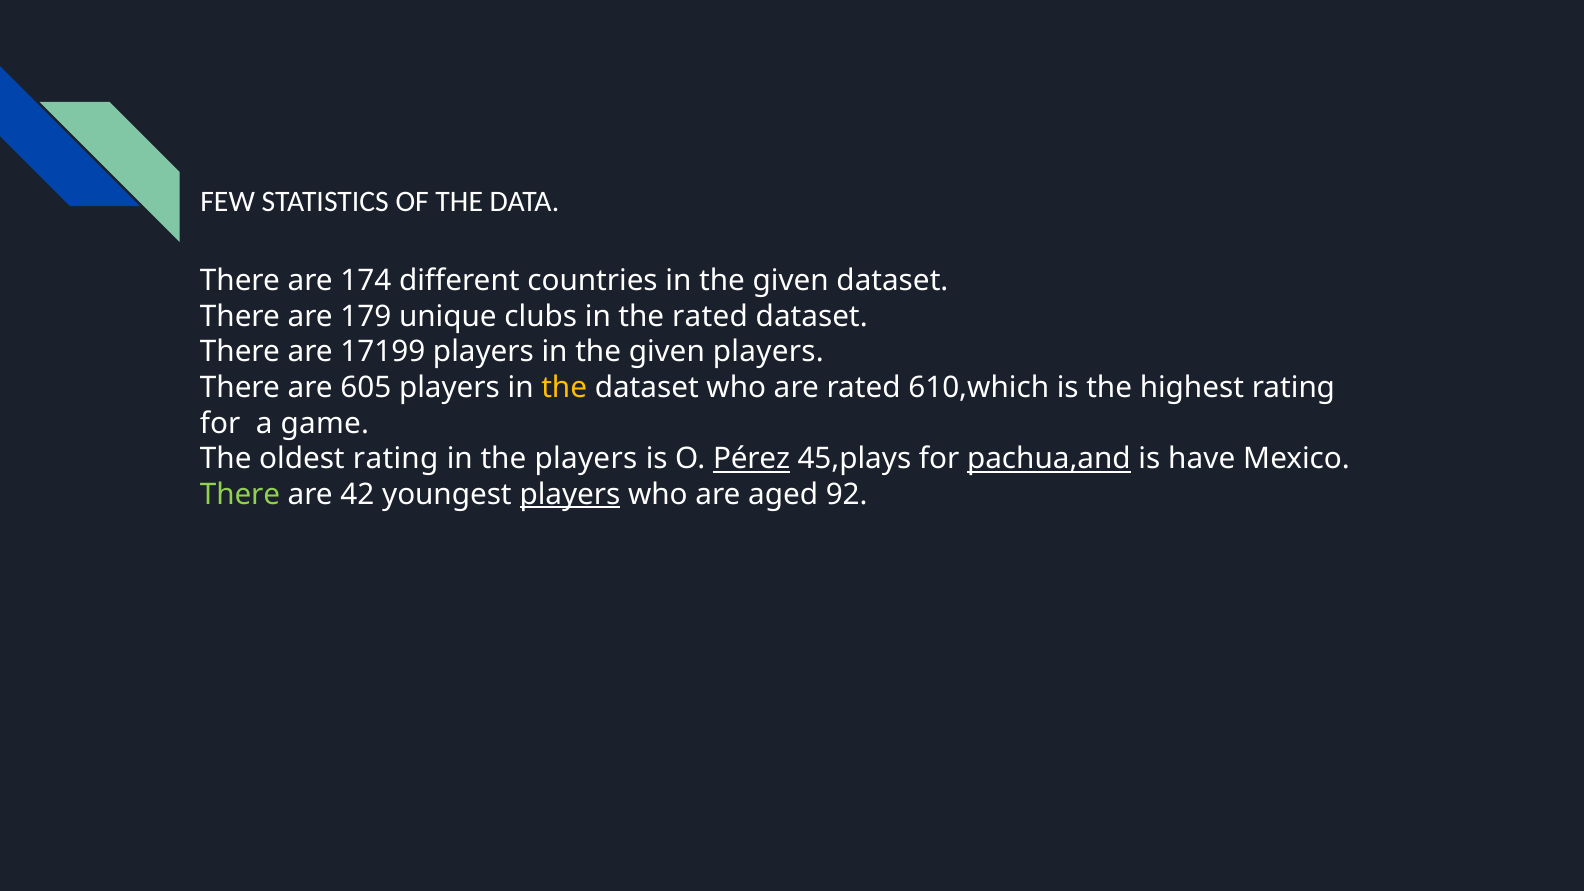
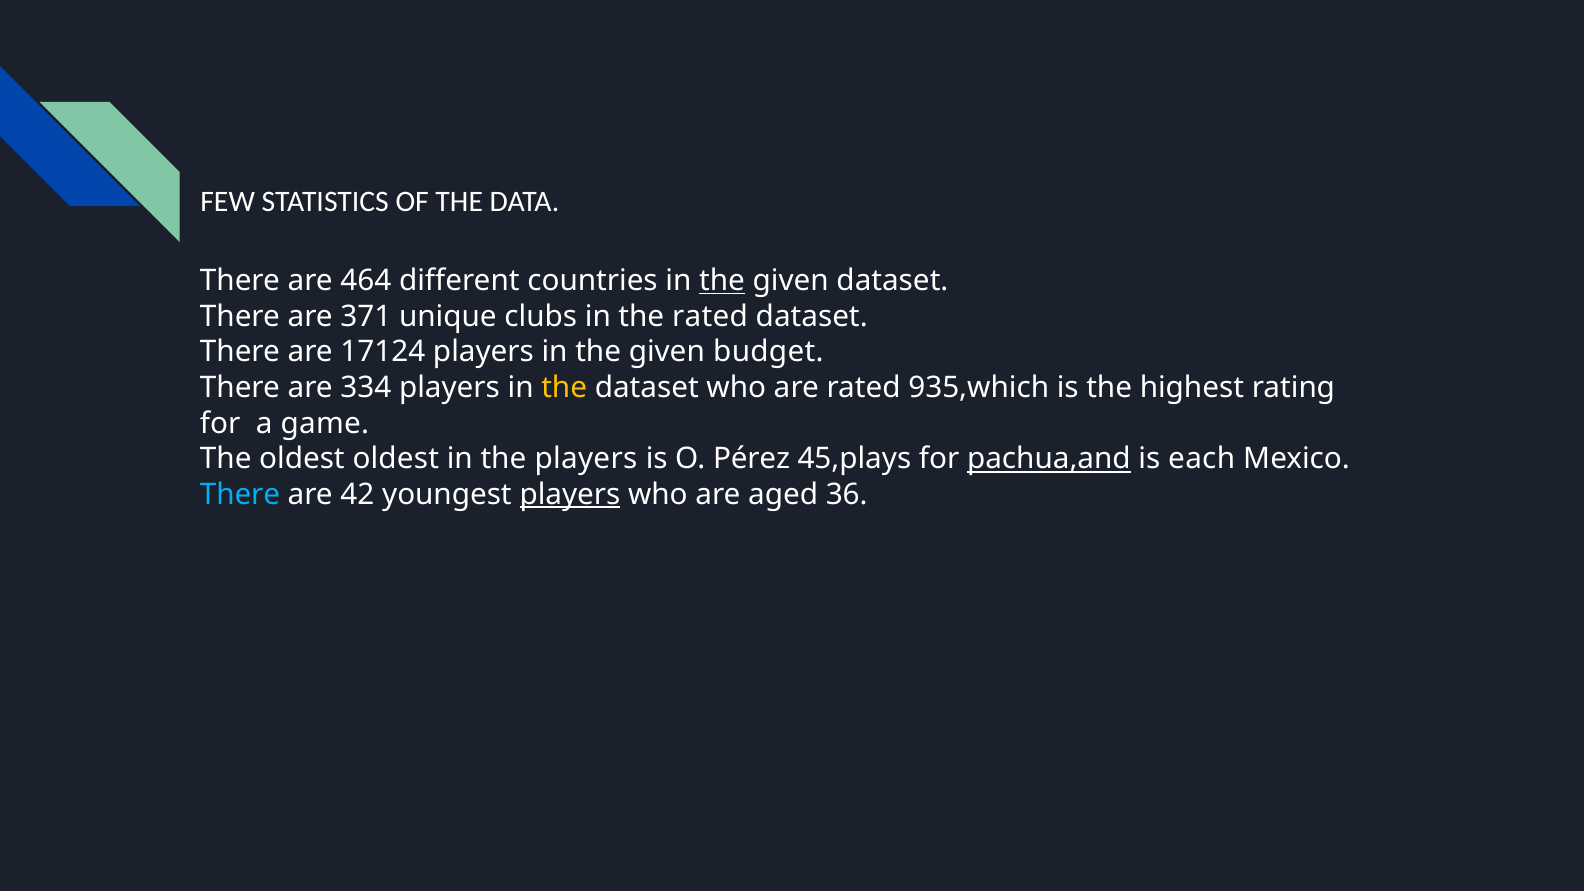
174: 174 -> 464
the at (722, 281) underline: none -> present
179: 179 -> 371
17199: 17199 -> 17124
given players: players -> budget
605: 605 -> 334
610,which: 610,which -> 935,which
oldest rating: rating -> oldest
Pérez underline: present -> none
have: have -> each
There at (240, 495) colour: light green -> light blue
92: 92 -> 36
